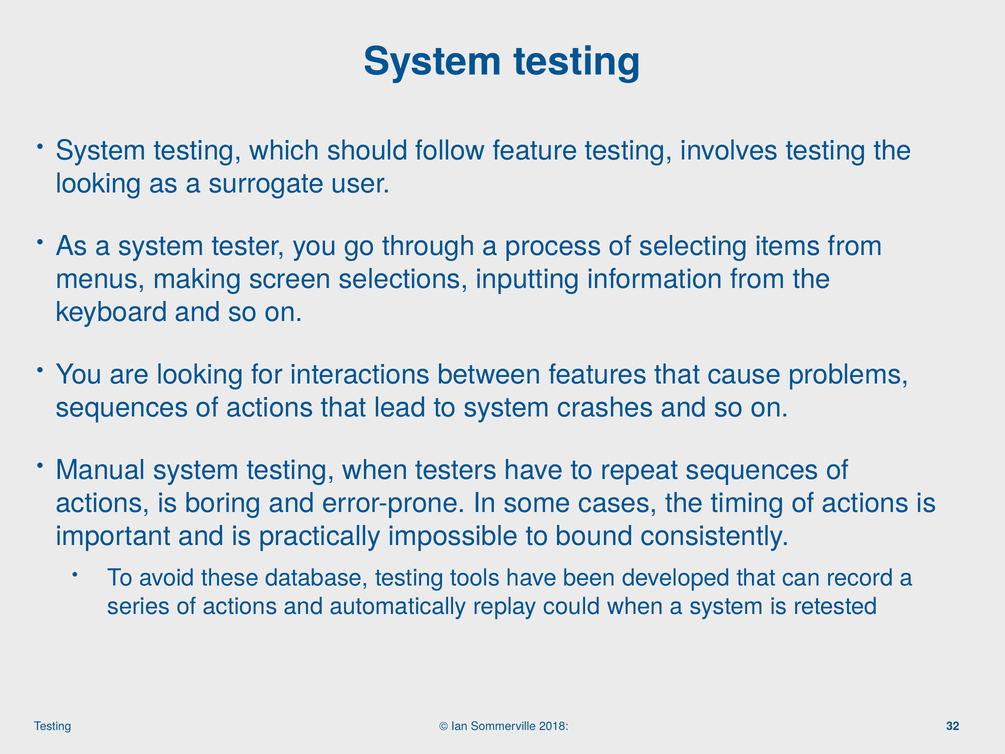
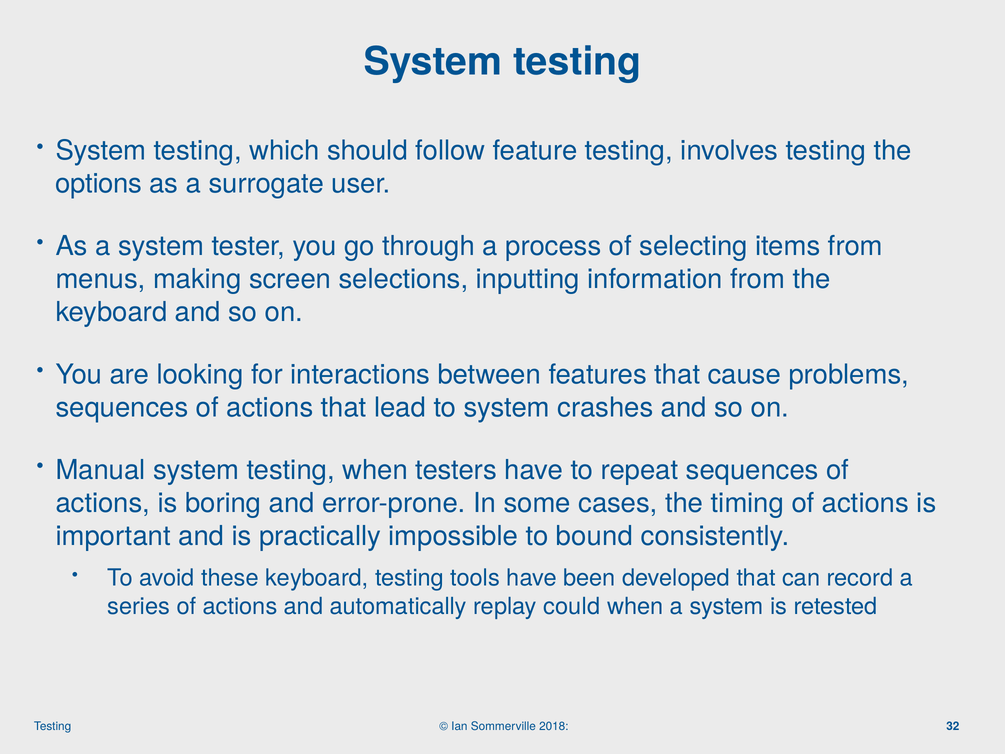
looking at (99, 184): looking -> options
these database: database -> keyboard
